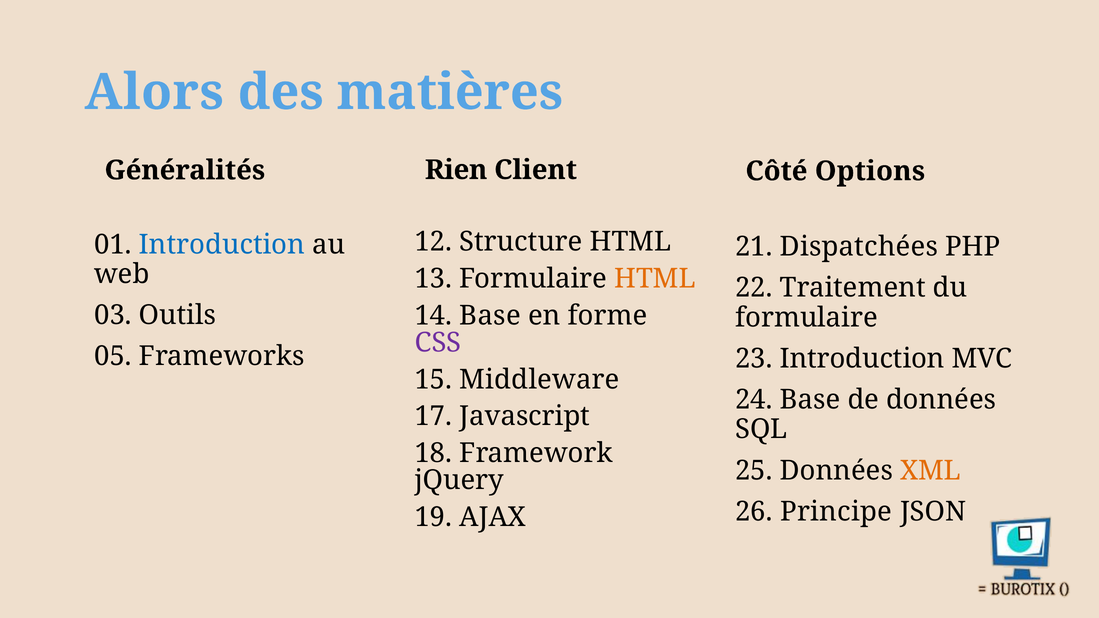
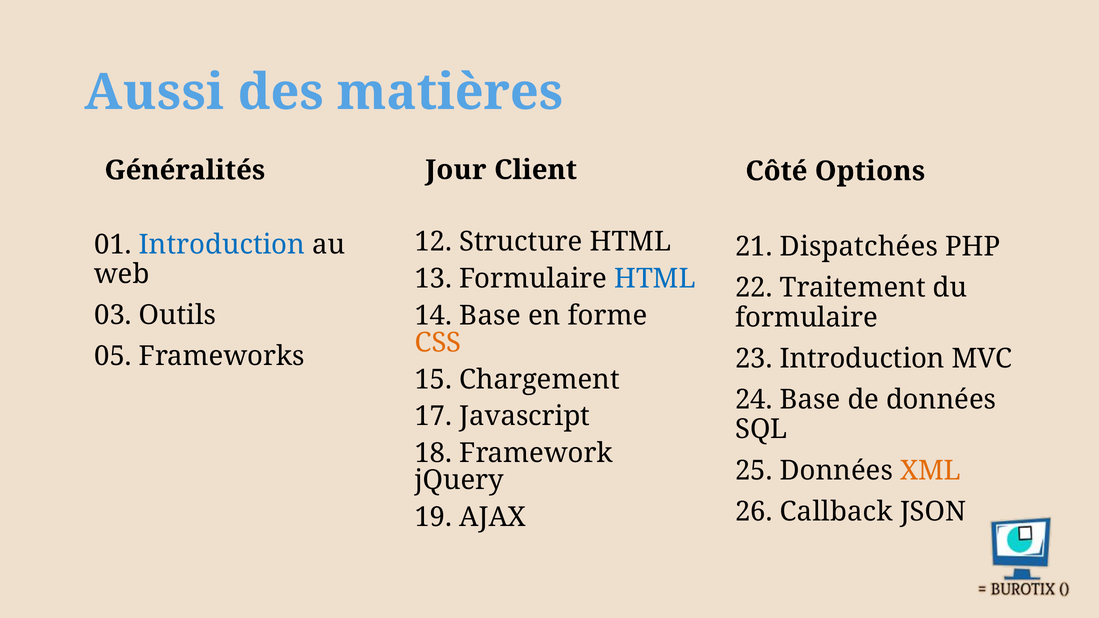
Alors: Alors -> Aussi
Rien: Rien -> Jour
HTML at (655, 279) colour: orange -> blue
CSS colour: purple -> orange
Middleware: Middleware -> Chargement
Principe: Principe -> Callback
